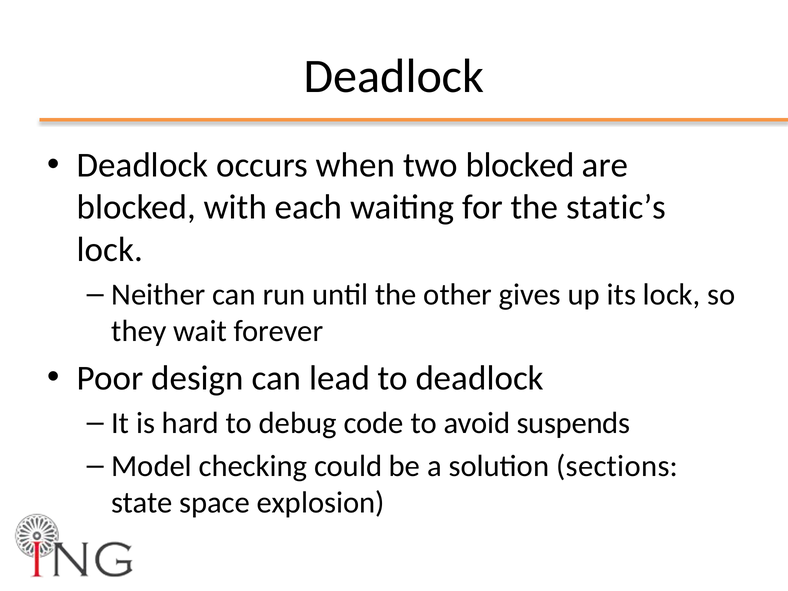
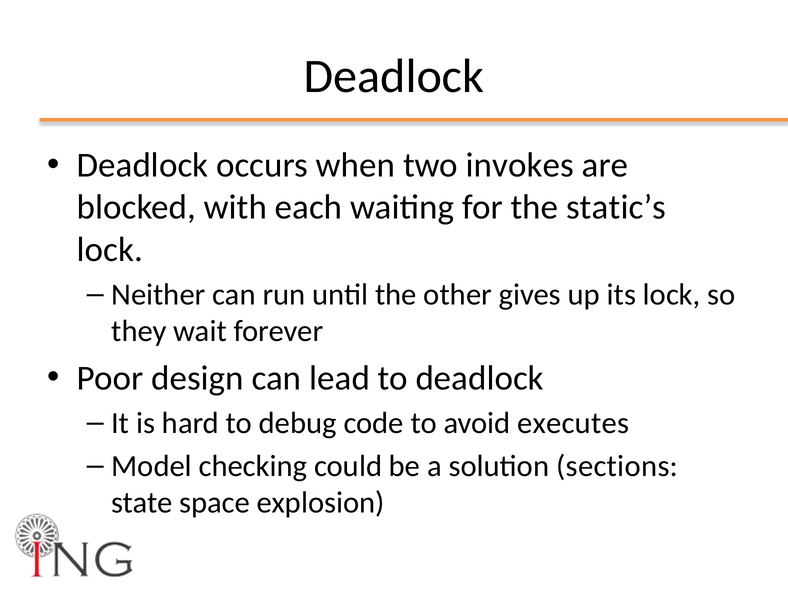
two blocked: blocked -> invokes
suspends: suspends -> executes
